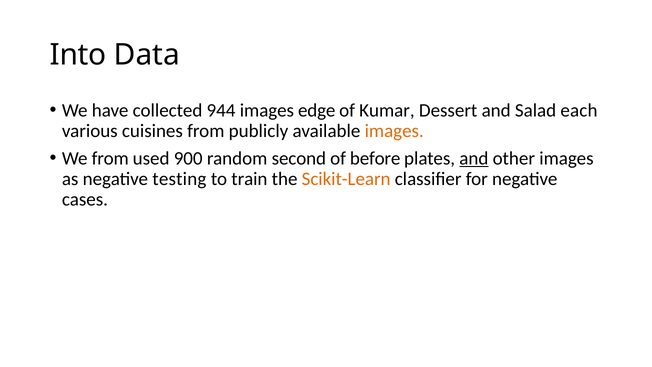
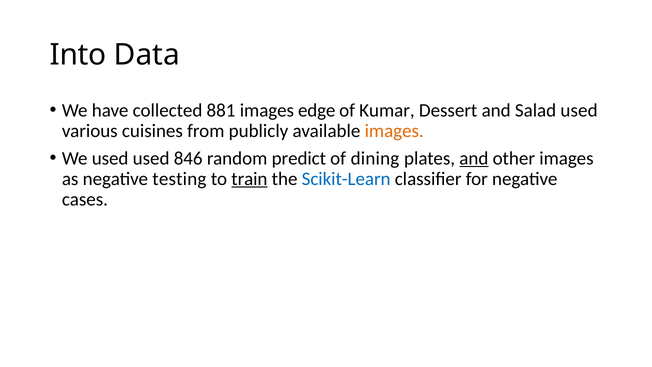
944: 944 -> 881
Salad each: each -> used
We from: from -> used
900: 900 -> 846
second: second -> predict
before: before -> dining
train underline: none -> present
Scikit-Learn colour: orange -> blue
